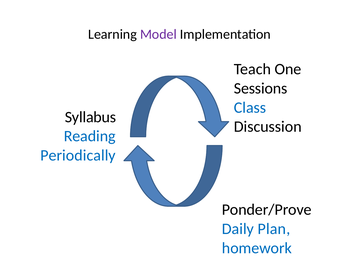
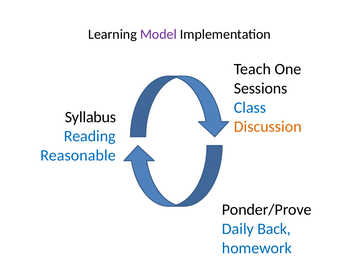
Discussion colour: black -> orange
Periodically: Periodically -> Reasonable
Plan: Plan -> Back
